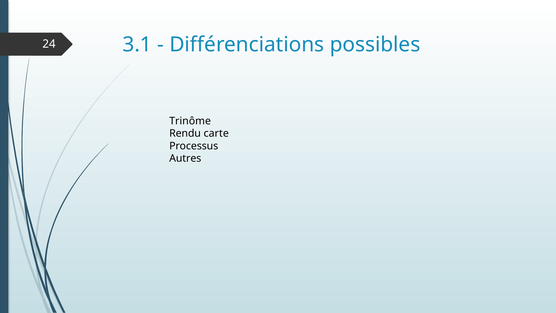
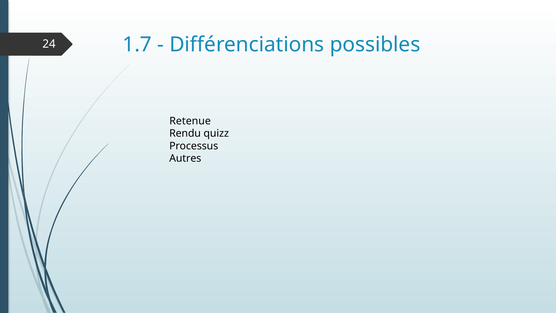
3.1: 3.1 -> 1.7
Trinôme: Trinôme -> Retenue
carte: carte -> quizz
